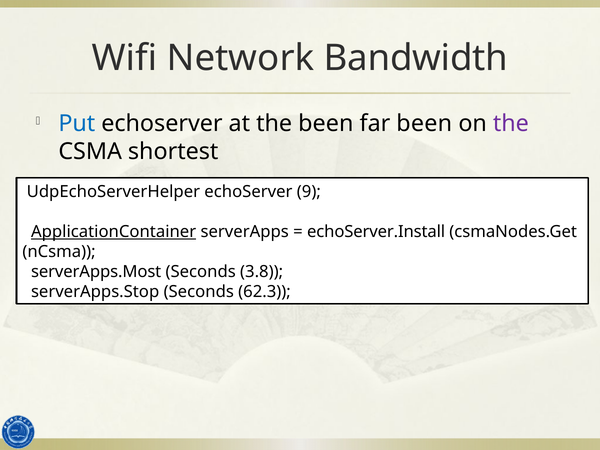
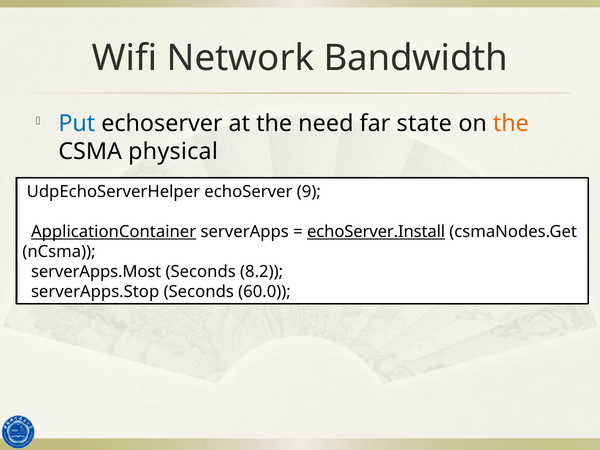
the been: been -> need
far been: been -> state
the at (511, 124) colour: purple -> orange
shortest: shortest -> physical
echoServer.Install underline: none -> present
3.8: 3.8 -> 8.2
62.3: 62.3 -> 60.0
